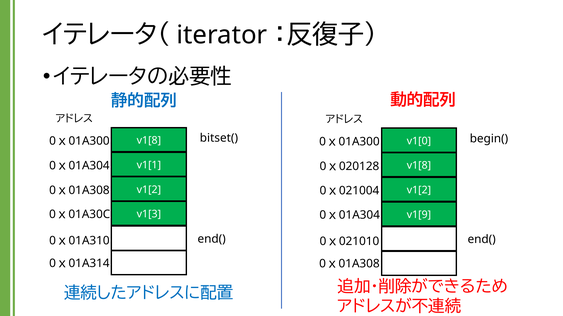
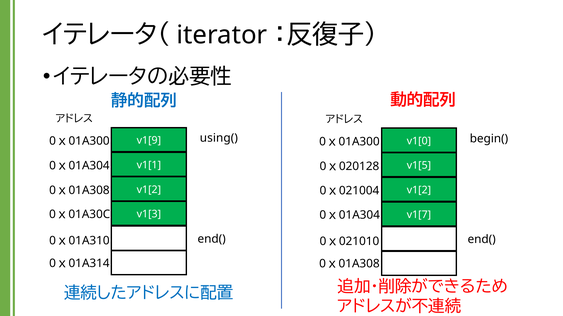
bitset(: bitset( -> using(
v1[8 at (149, 141): v1[8 -> v1[9
v1[8 at (419, 166): v1[8 -> v1[5
v1[9: v1[9 -> v1[7
